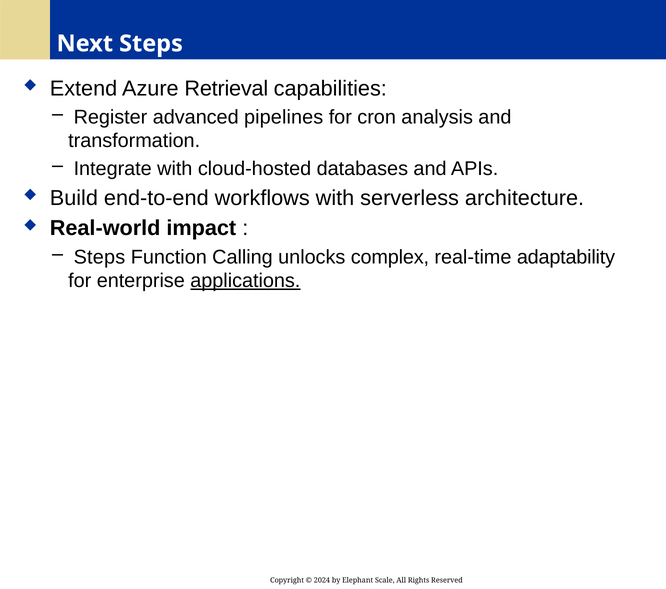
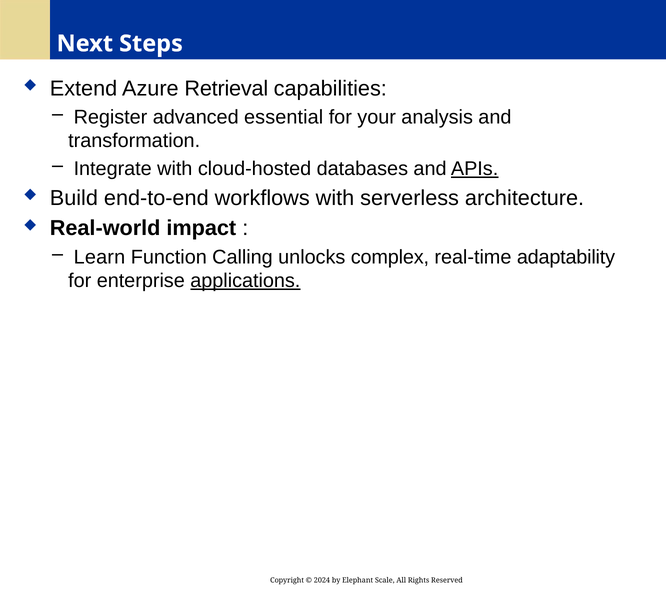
pipelines: pipelines -> essential
cron: cron -> your
APIs underline: none -> present
Steps at (99, 257): Steps -> Learn
